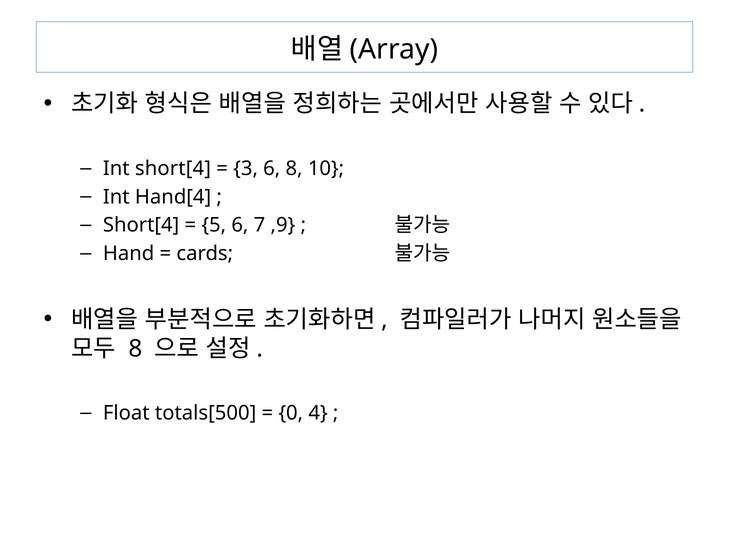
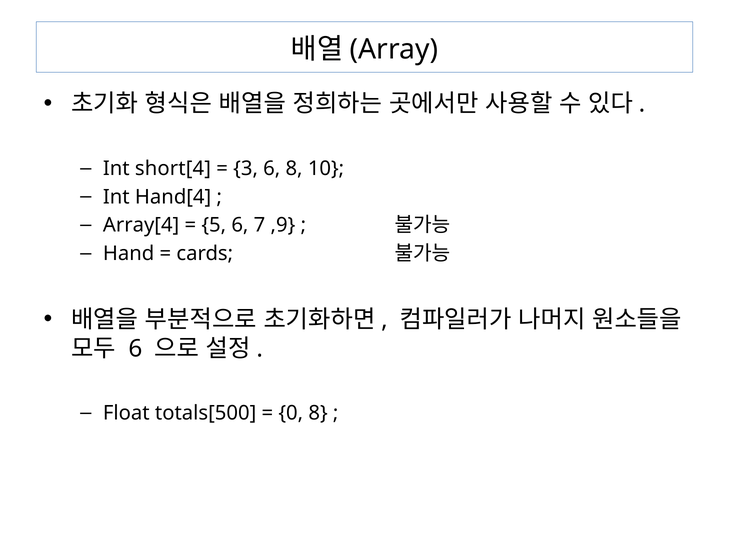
Short[4 at (141, 225): Short[4 -> Array[4
8 at (135, 349): 8 -> 6
0 4: 4 -> 8
